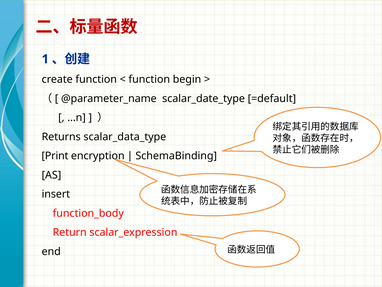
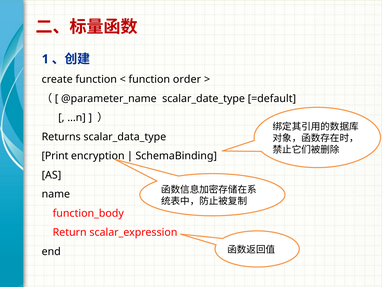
begin: begin -> order
insert: insert -> name
